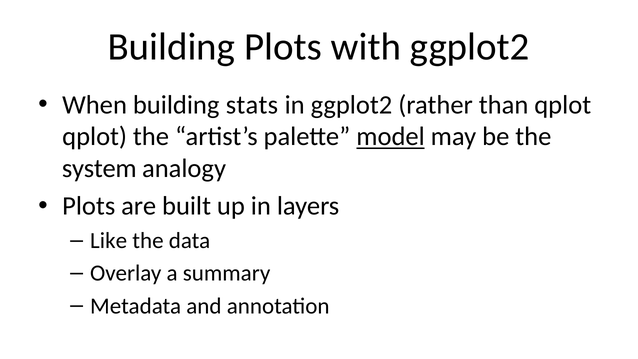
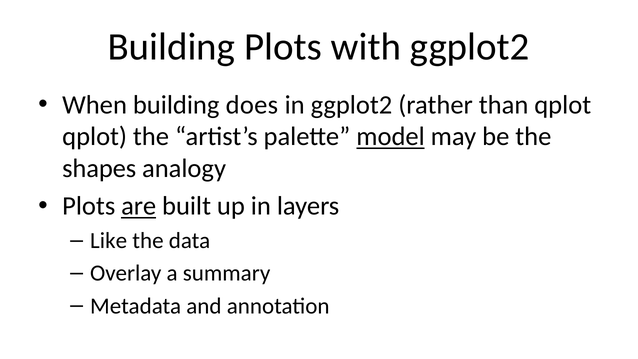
stats: stats -> does
system: system -> shapes
are underline: none -> present
